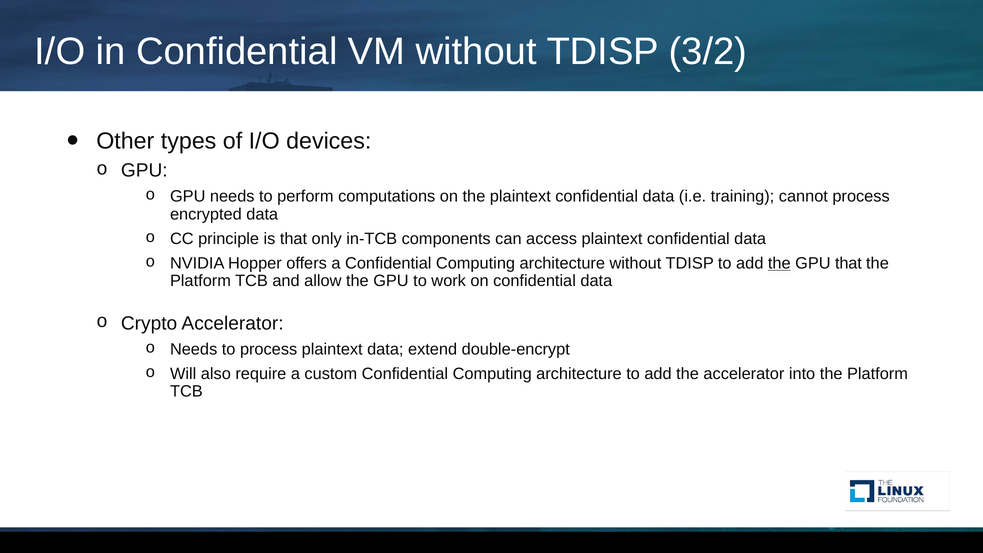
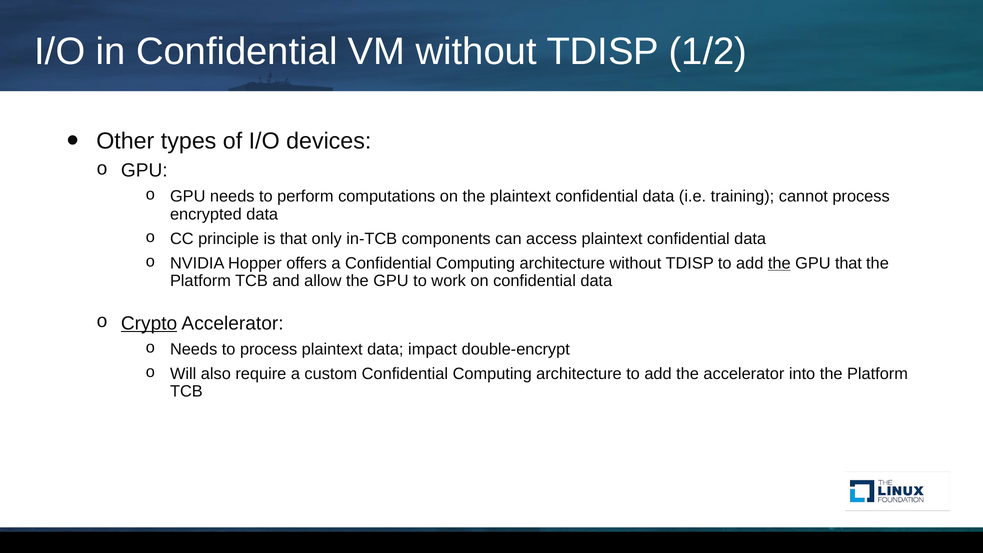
3/2: 3/2 -> 1/2
Crypto underline: none -> present
extend: extend -> impact
